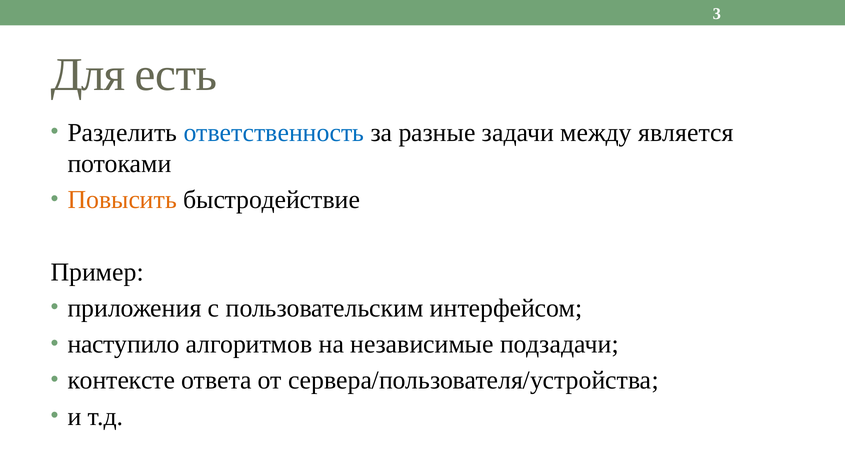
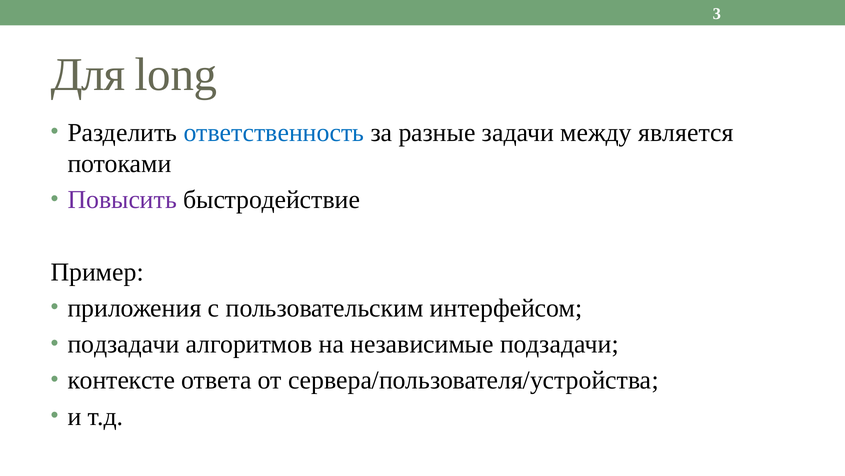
есть: есть -> long
Повысить colour: orange -> purple
наступило at (124, 344): наступило -> подзадачи
